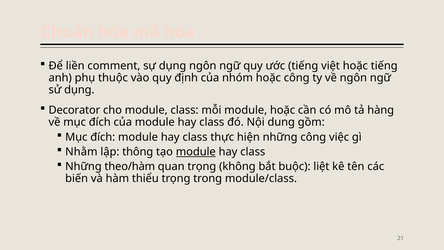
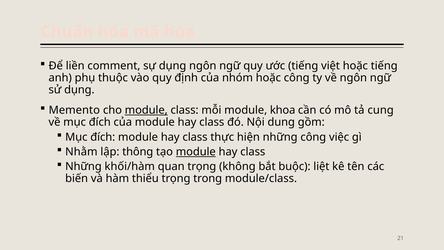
Decorator: Decorator -> Memento
module at (146, 110) underline: none -> present
module hoặc: hoặc -> khoa
hàng: hàng -> cung
theo/hàm: theo/hàm -> khối/hàm
